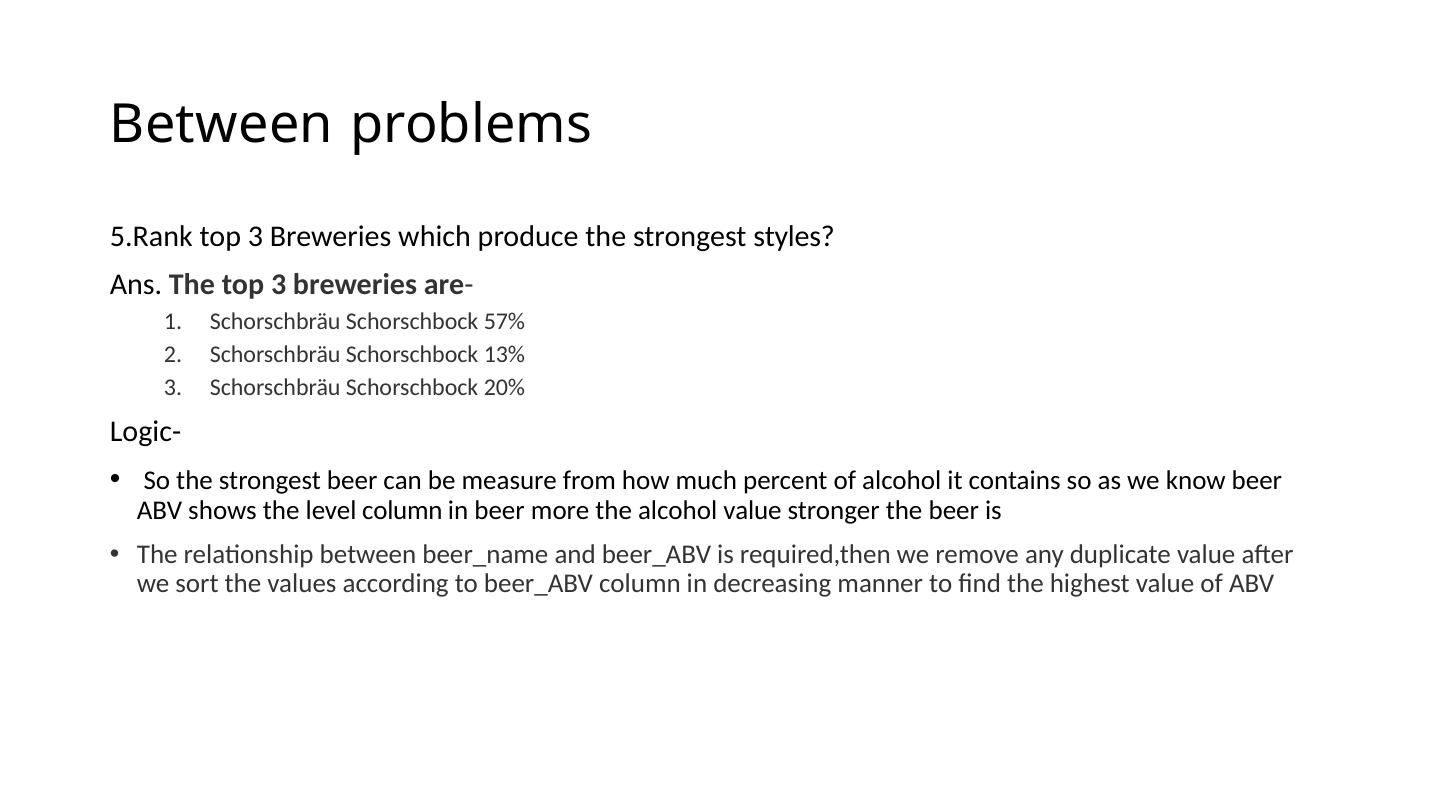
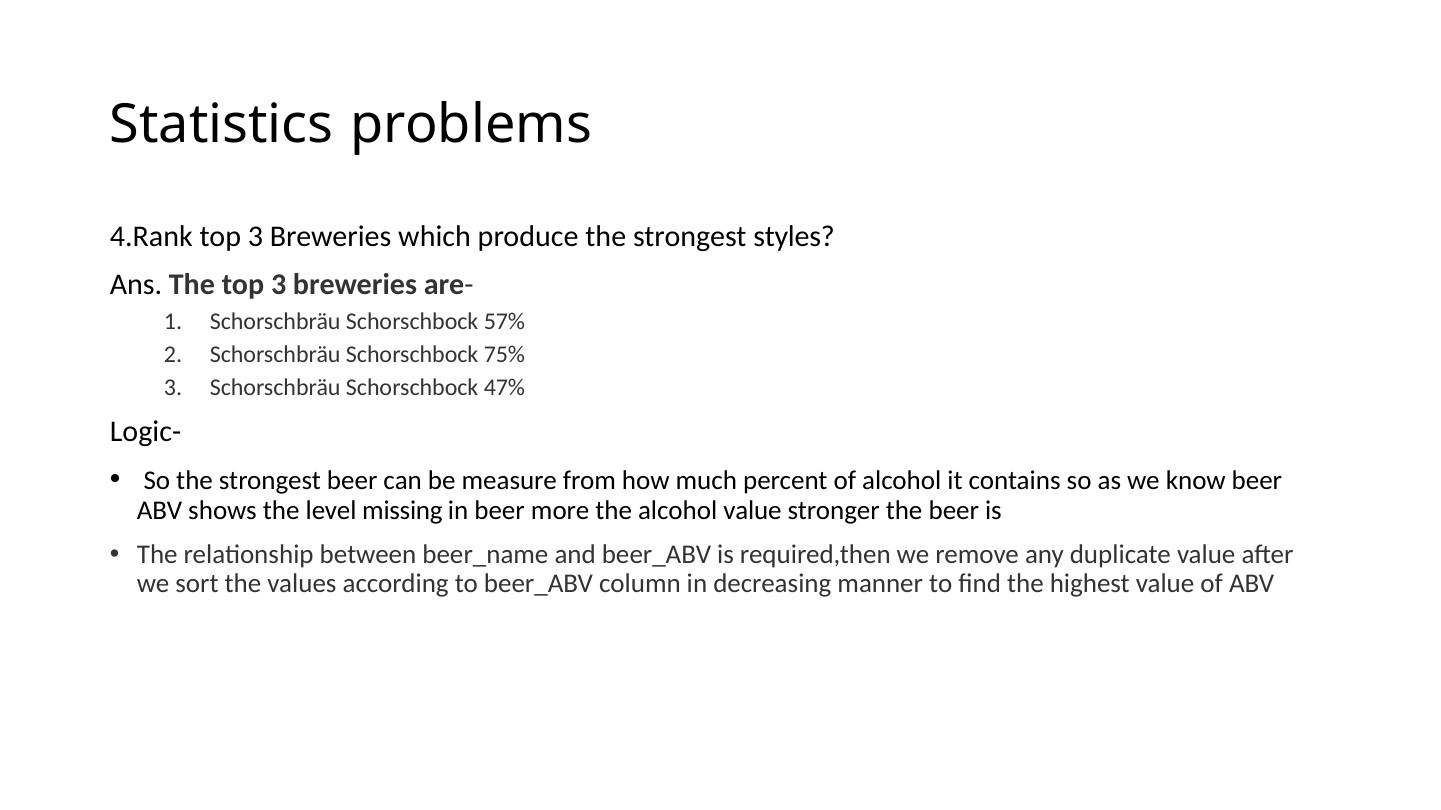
Between at (222, 125): Between -> Statistics
5.Rank: 5.Rank -> 4.Rank
13%: 13% -> 75%
20%: 20% -> 47%
level column: column -> missing
